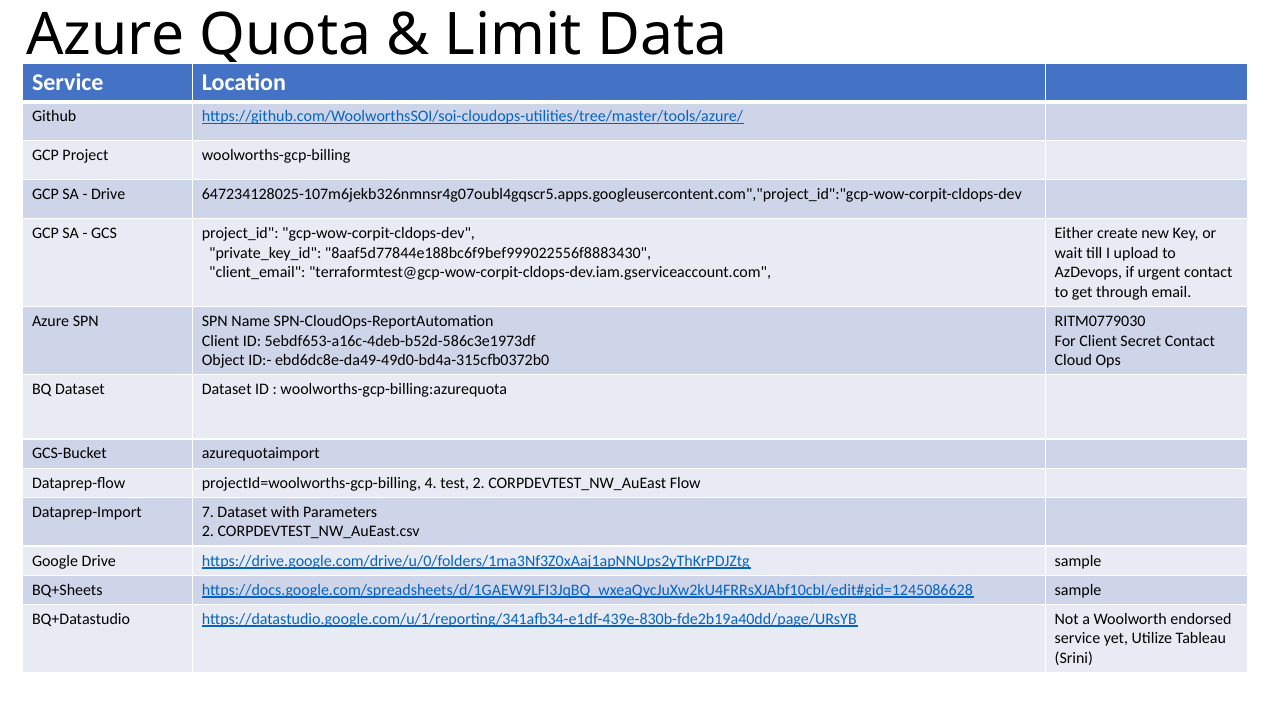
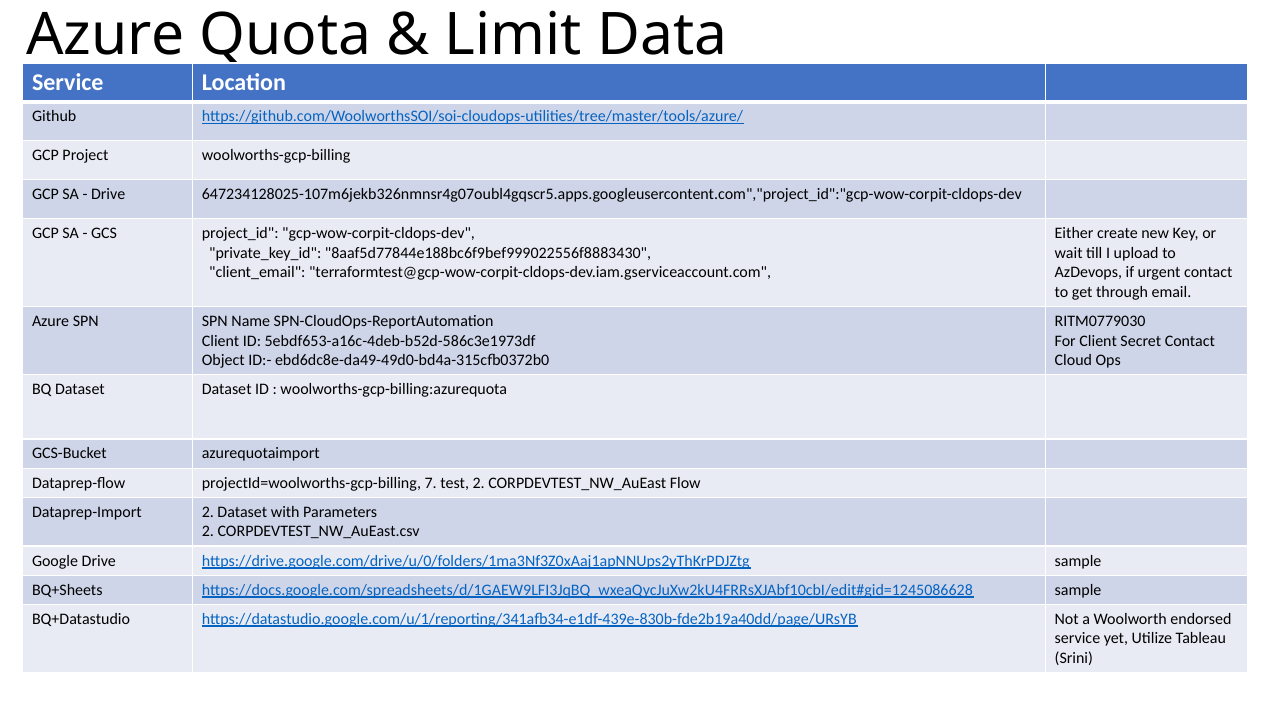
4: 4 -> 7
Dataprep-Import 7: 7 -> 2
